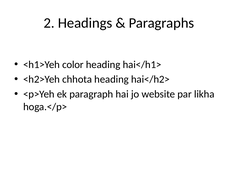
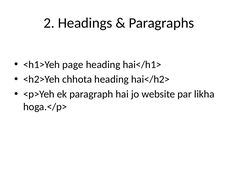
color: color -> page
